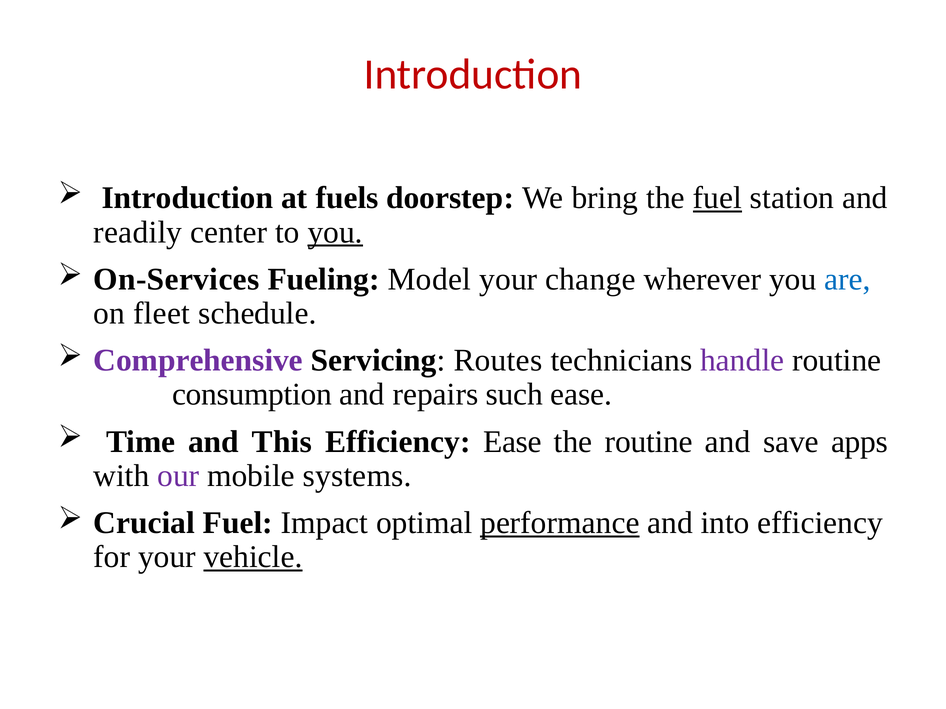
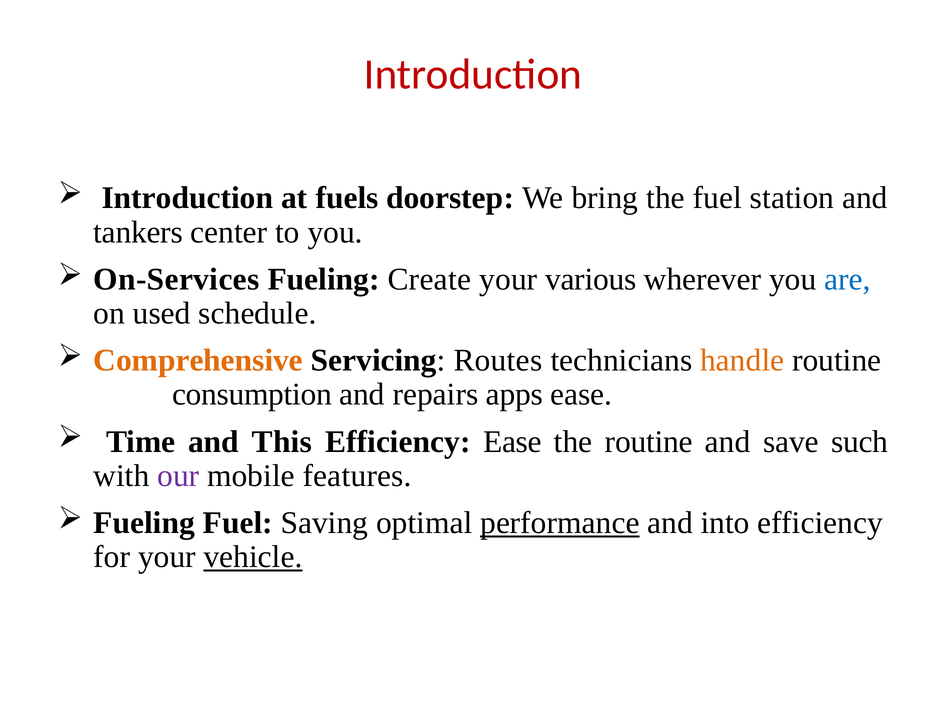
fuel at (717, 198) underline: present -> none
readily: readily -> tankers
you at (335, 232) underline: present -> none
Model: Model -> Create
change: change -> various
fleet: fleet -> used
Comprehensive colour: purple -> orange
handle colour: purple -> orange
such: such -> apps
apps: apps -> such
systems: systems -> features
Crucial at (144, 523): Crucial -> Fueling
Impact: Impact -> Saving
